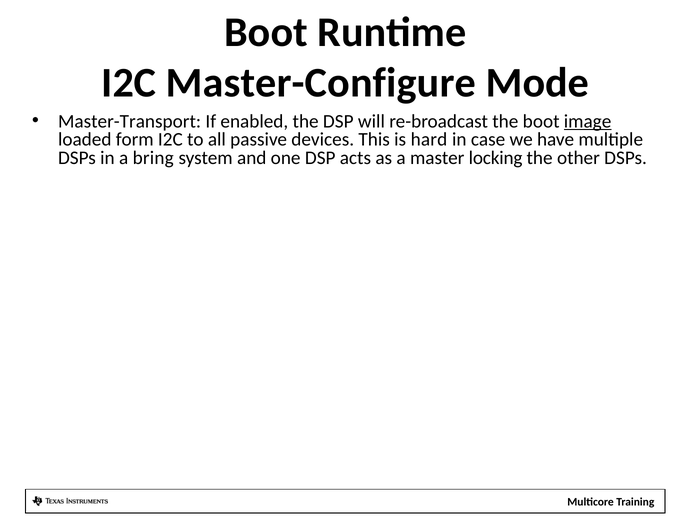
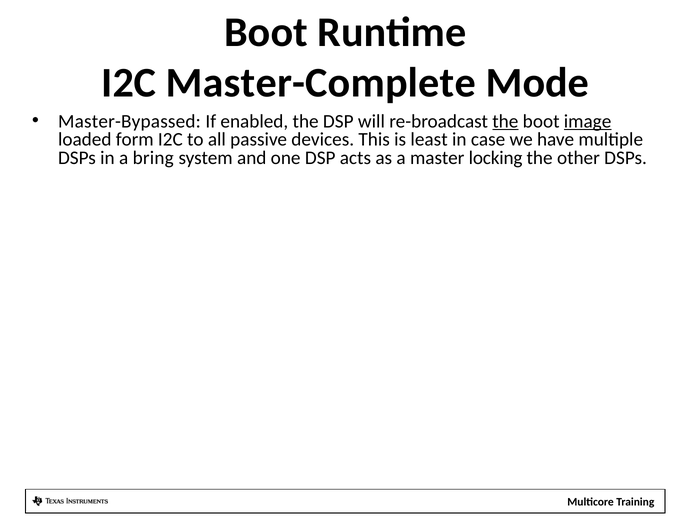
Master-Configure: Master-Configure -> Master-Complete
Master-Transport: Master-Transport -> Master-Bypassed
the at (505, 121) underline: none -> present
hard: hard -> least
